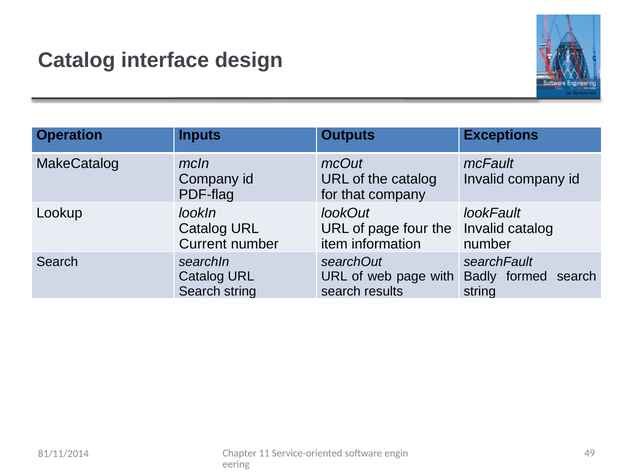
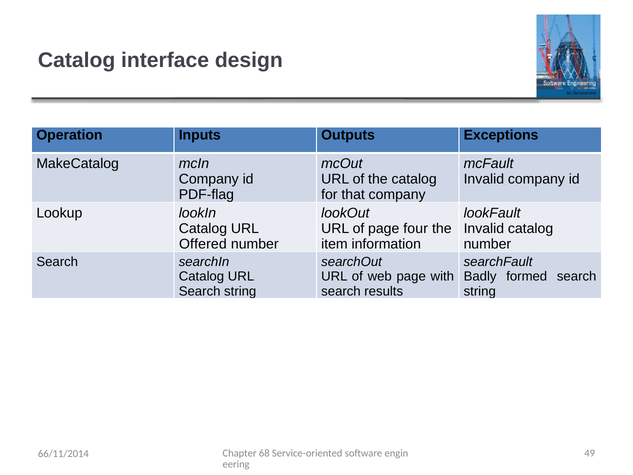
Current: Current -> Offered
11: 11 -> 68
81/11/2014: 81/11/2014 -> 66/11/2014
